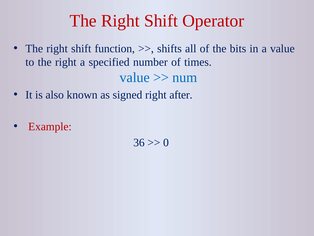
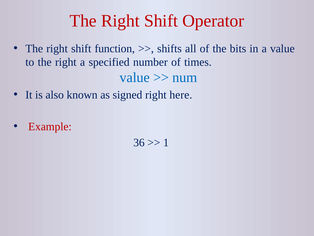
after: after -> here
0: 0 -> 1
